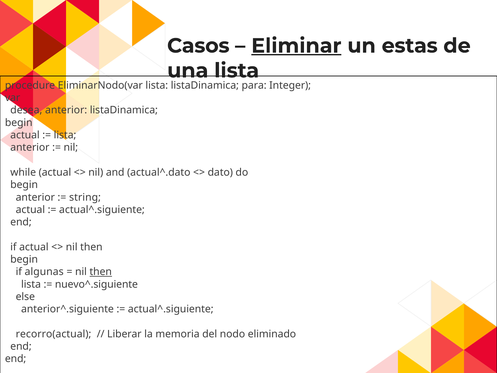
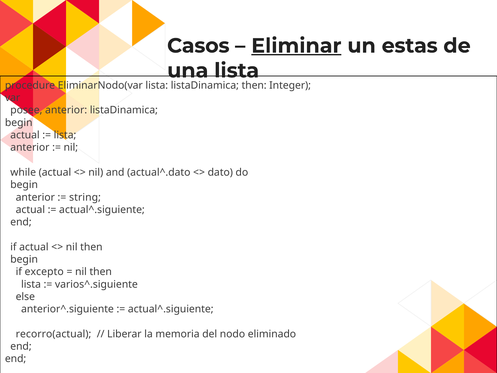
listaDinamica para: para -> then
desea: desea -> posee
algunas: algunas -> excepto
then at (101, 272) underline: present -> none
nuevo^.siguiente: nuevo^.siguiente -> varios^.siguiente
